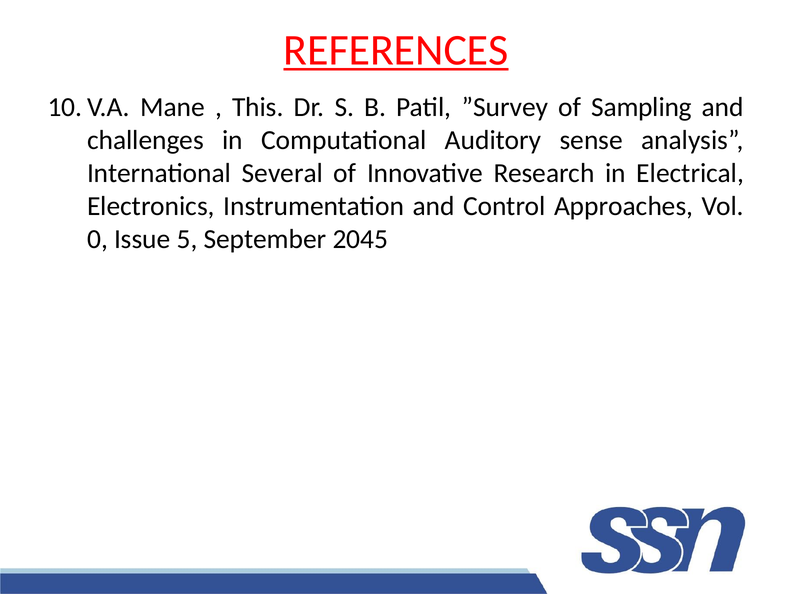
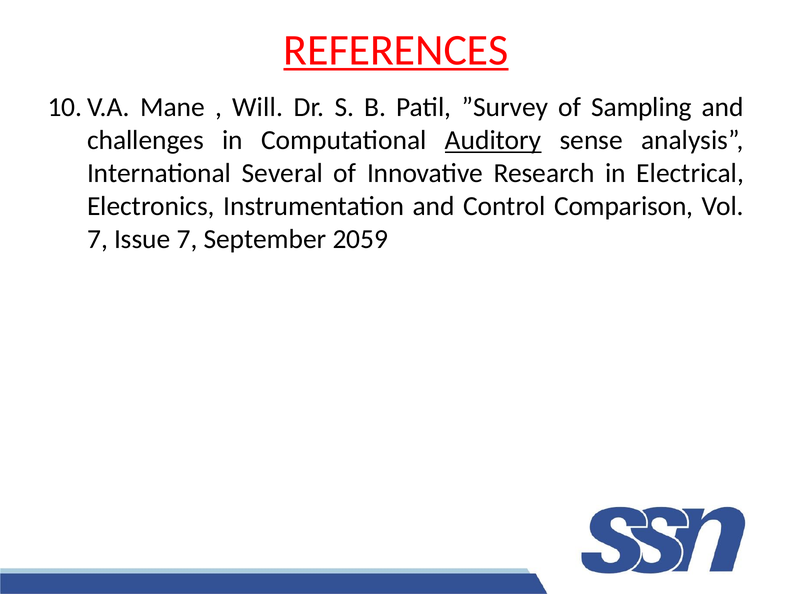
This: This -> Will
Auditory underline: none -> present
Approaches: Approaches -> Comparison
0 at (97, 239): 0 -> 7
Issue 5: 5 -> 7
2045: 2045 -> 2059
